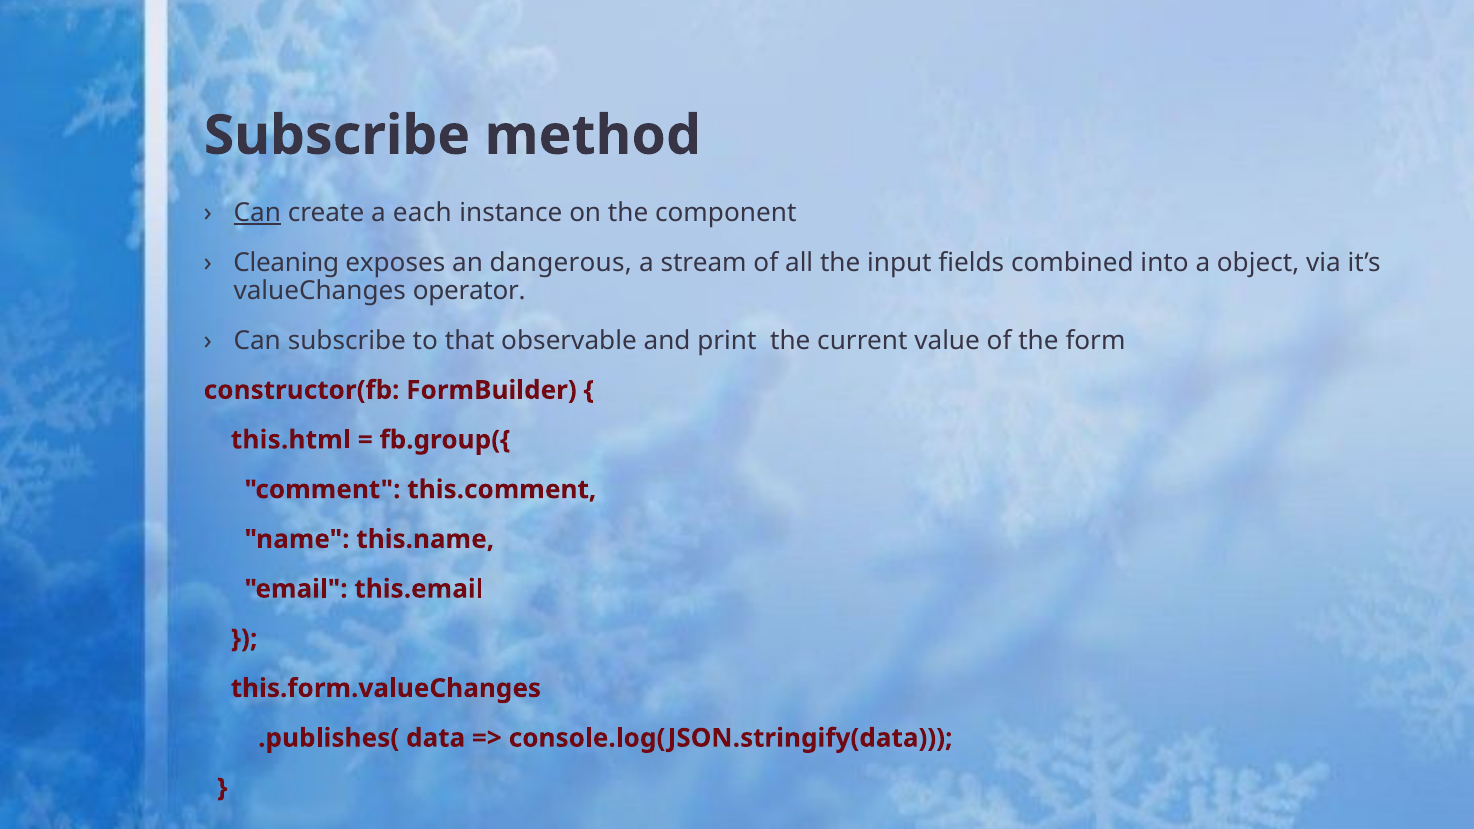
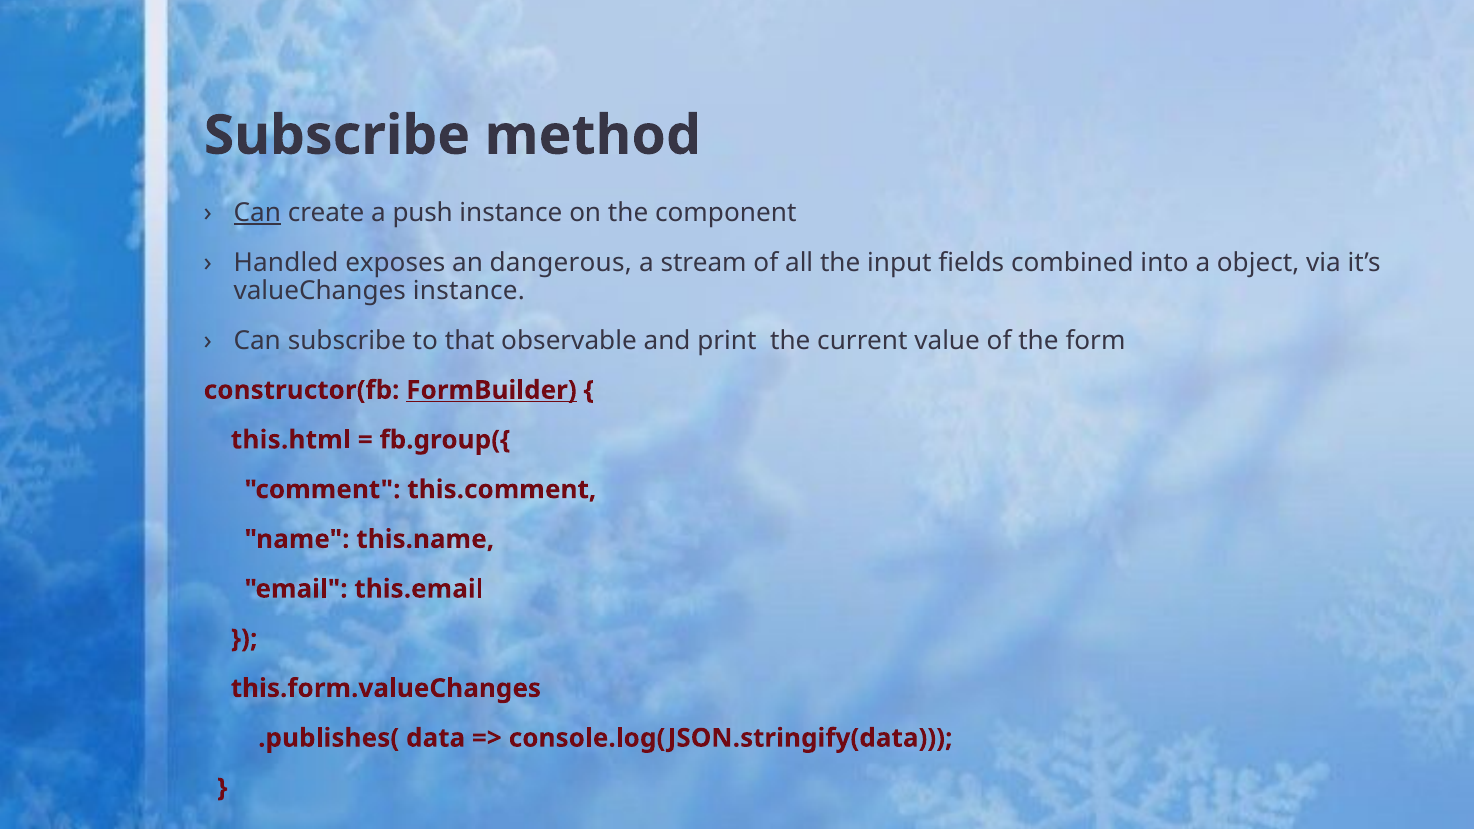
each: each -> push
Cleaning: Cleaning -> Handled
valueChanges operator: operator -> instance
FormBuilder underline: none -> present
